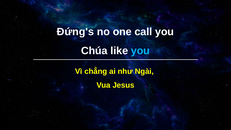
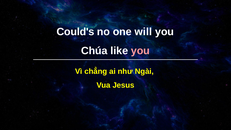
Đứng's: Đứng's -> Could's
call: call -> will
you at (140, 51) colour: light blue -> pink
